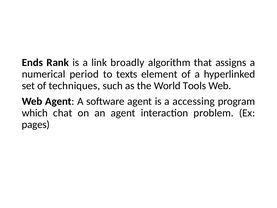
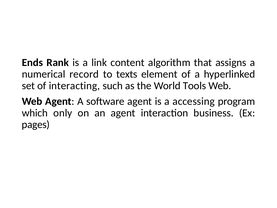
broadly: broadly -> content
period: period -> record
techniques: techniques -> interacting
chat: chat -> only
problem: problem -> business
